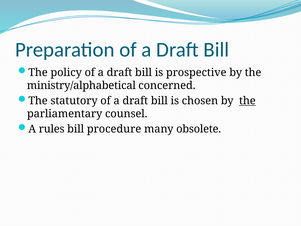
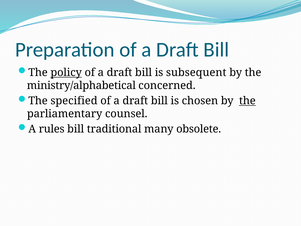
policy underline: none -> present
prospective: prospective -> subsequent
statutory: statutory -> specified
procedure: procedure -> traditional
